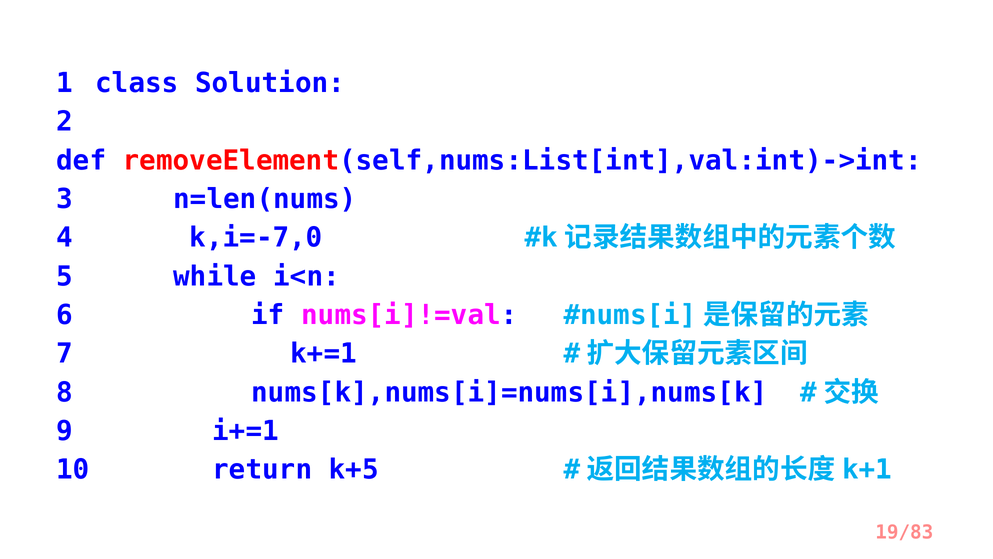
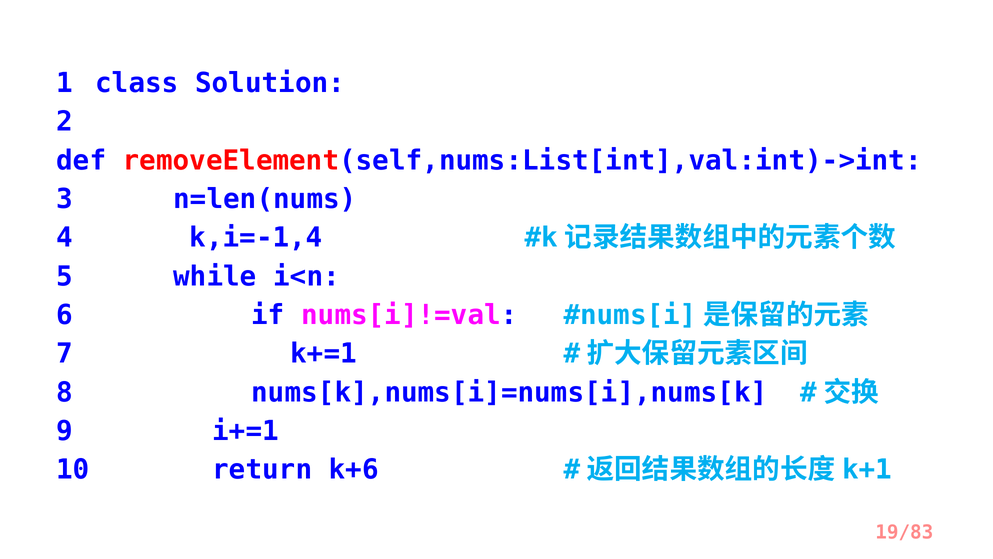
k,i=-7,0: k,i=-7,0 -> k,i=-1,4
k+5: k+5 -> k+6
